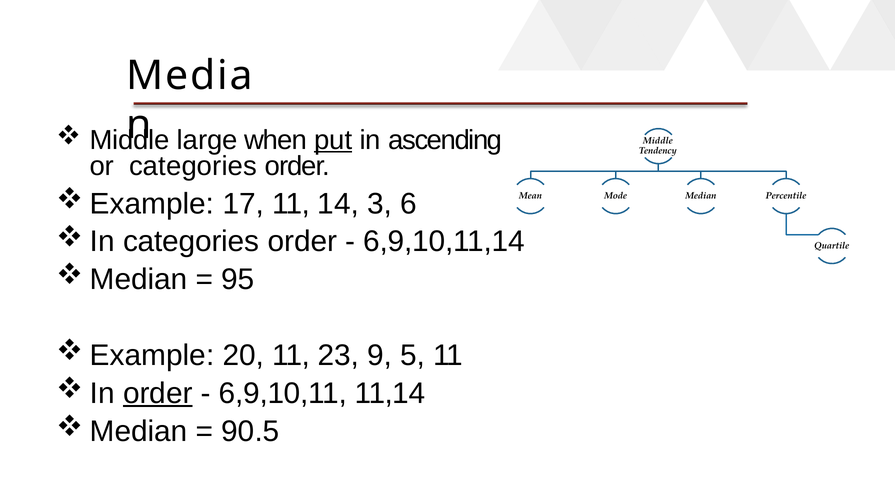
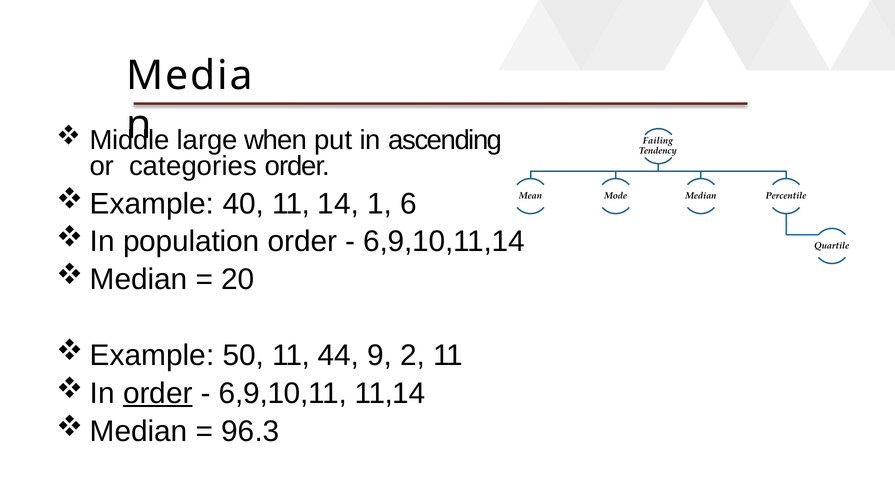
Middle at (658, 141): Middle -> Failing
put underline: present -> none
17: 17 -> 40
3: 3 -> 1
categories at (191, 242): categories -> population
95: 95 -> 20
20: 20 -> 50
23: 23 -> 44
5: 5 -> 2
90.5: 90.5 -> 96.3
